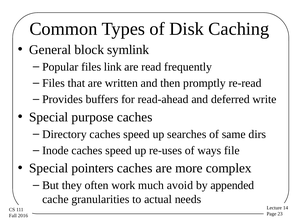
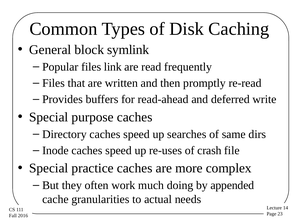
ways: ways -> crash
pointers: pointers -> practice
avoid: avoid -> doing
